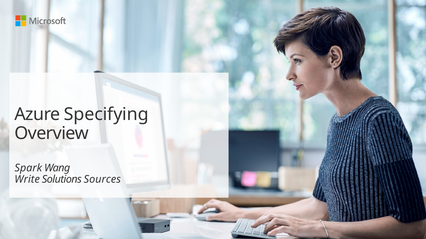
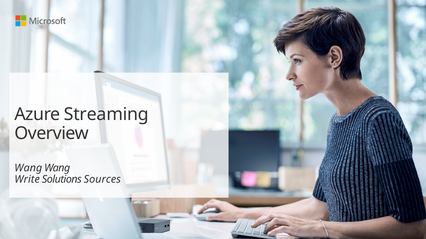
Specifying: Specifying -> Streaming
Spark at (28, 168): Spark -> Wang
